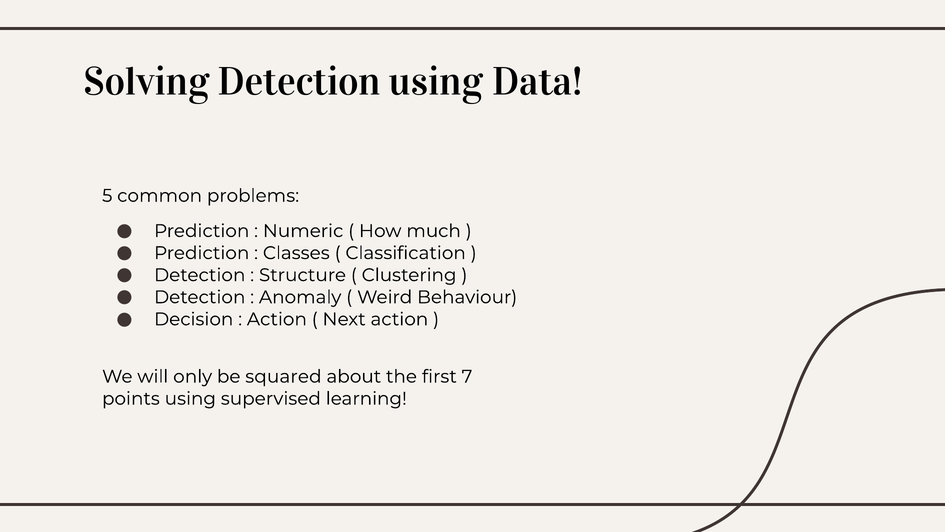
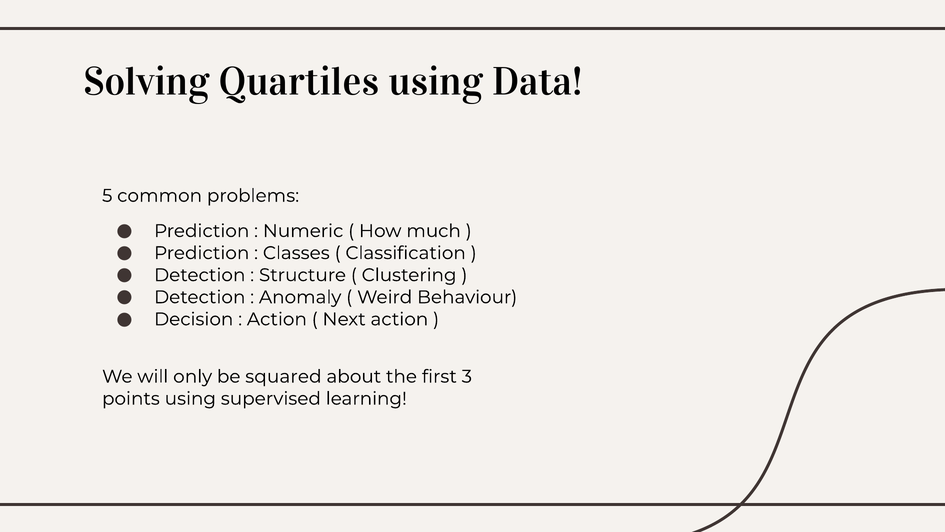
Solving Detection: Detection -> Quartiles
7: 7 -> 3
